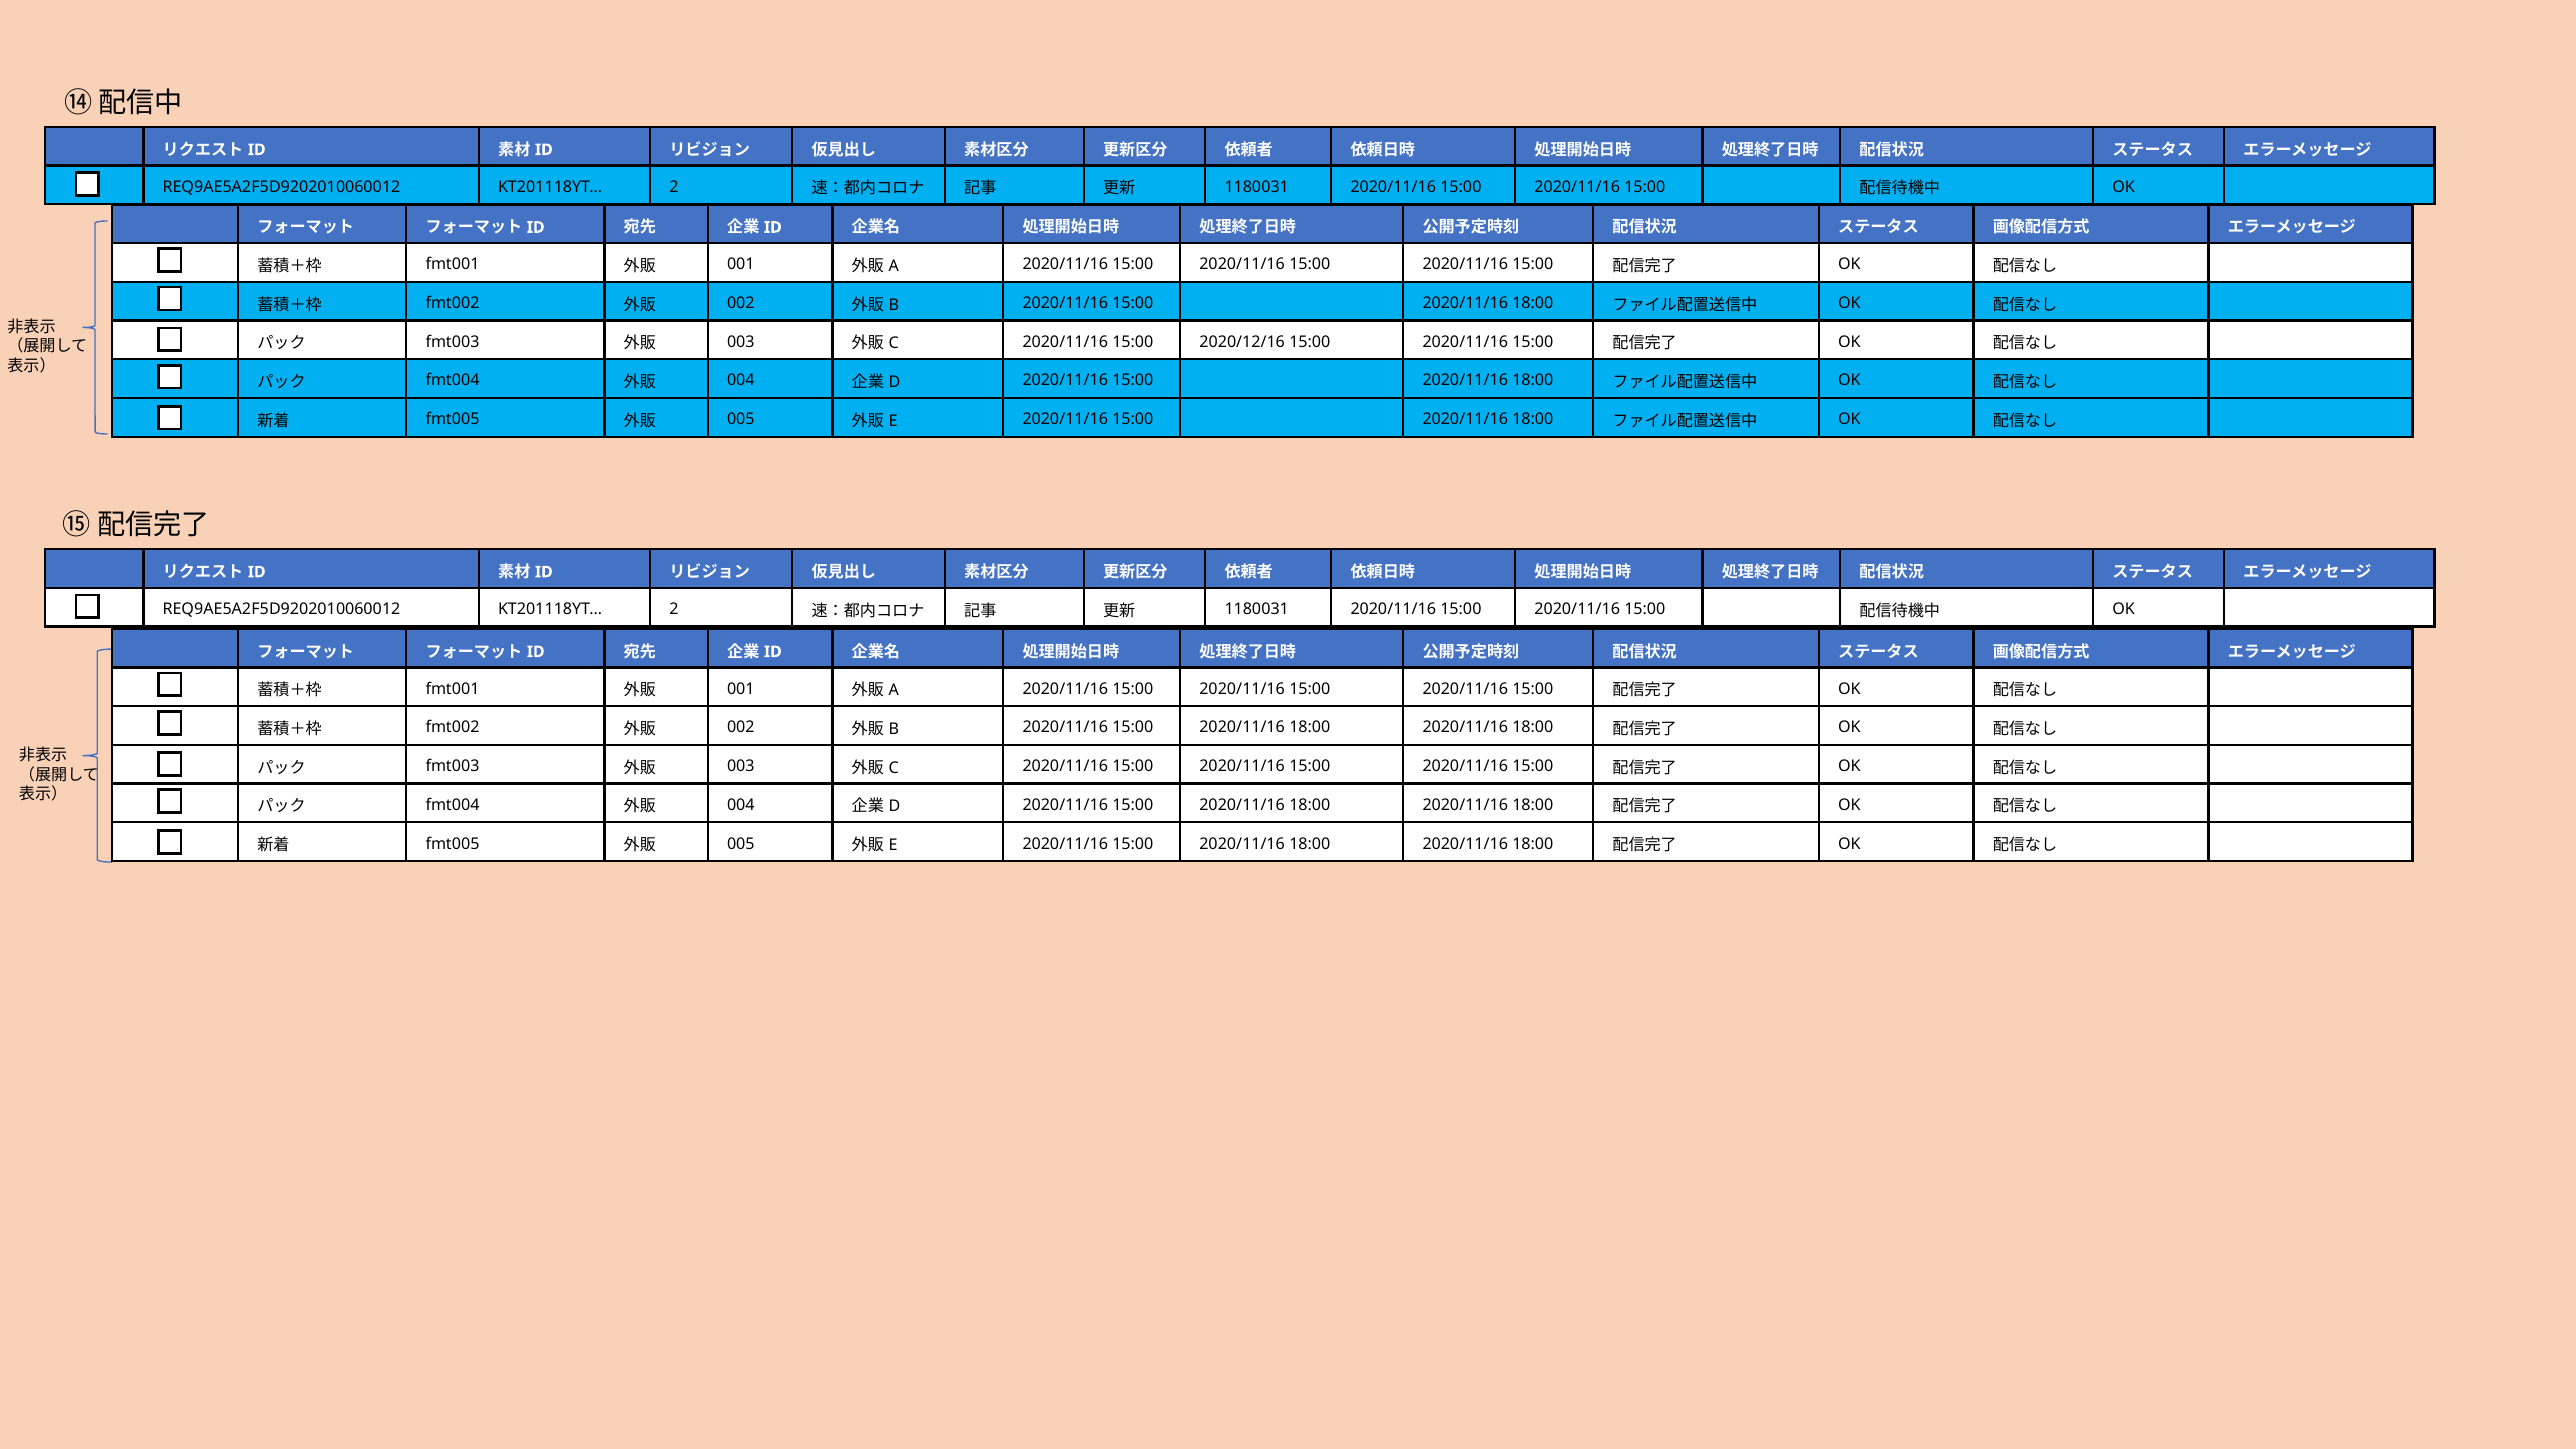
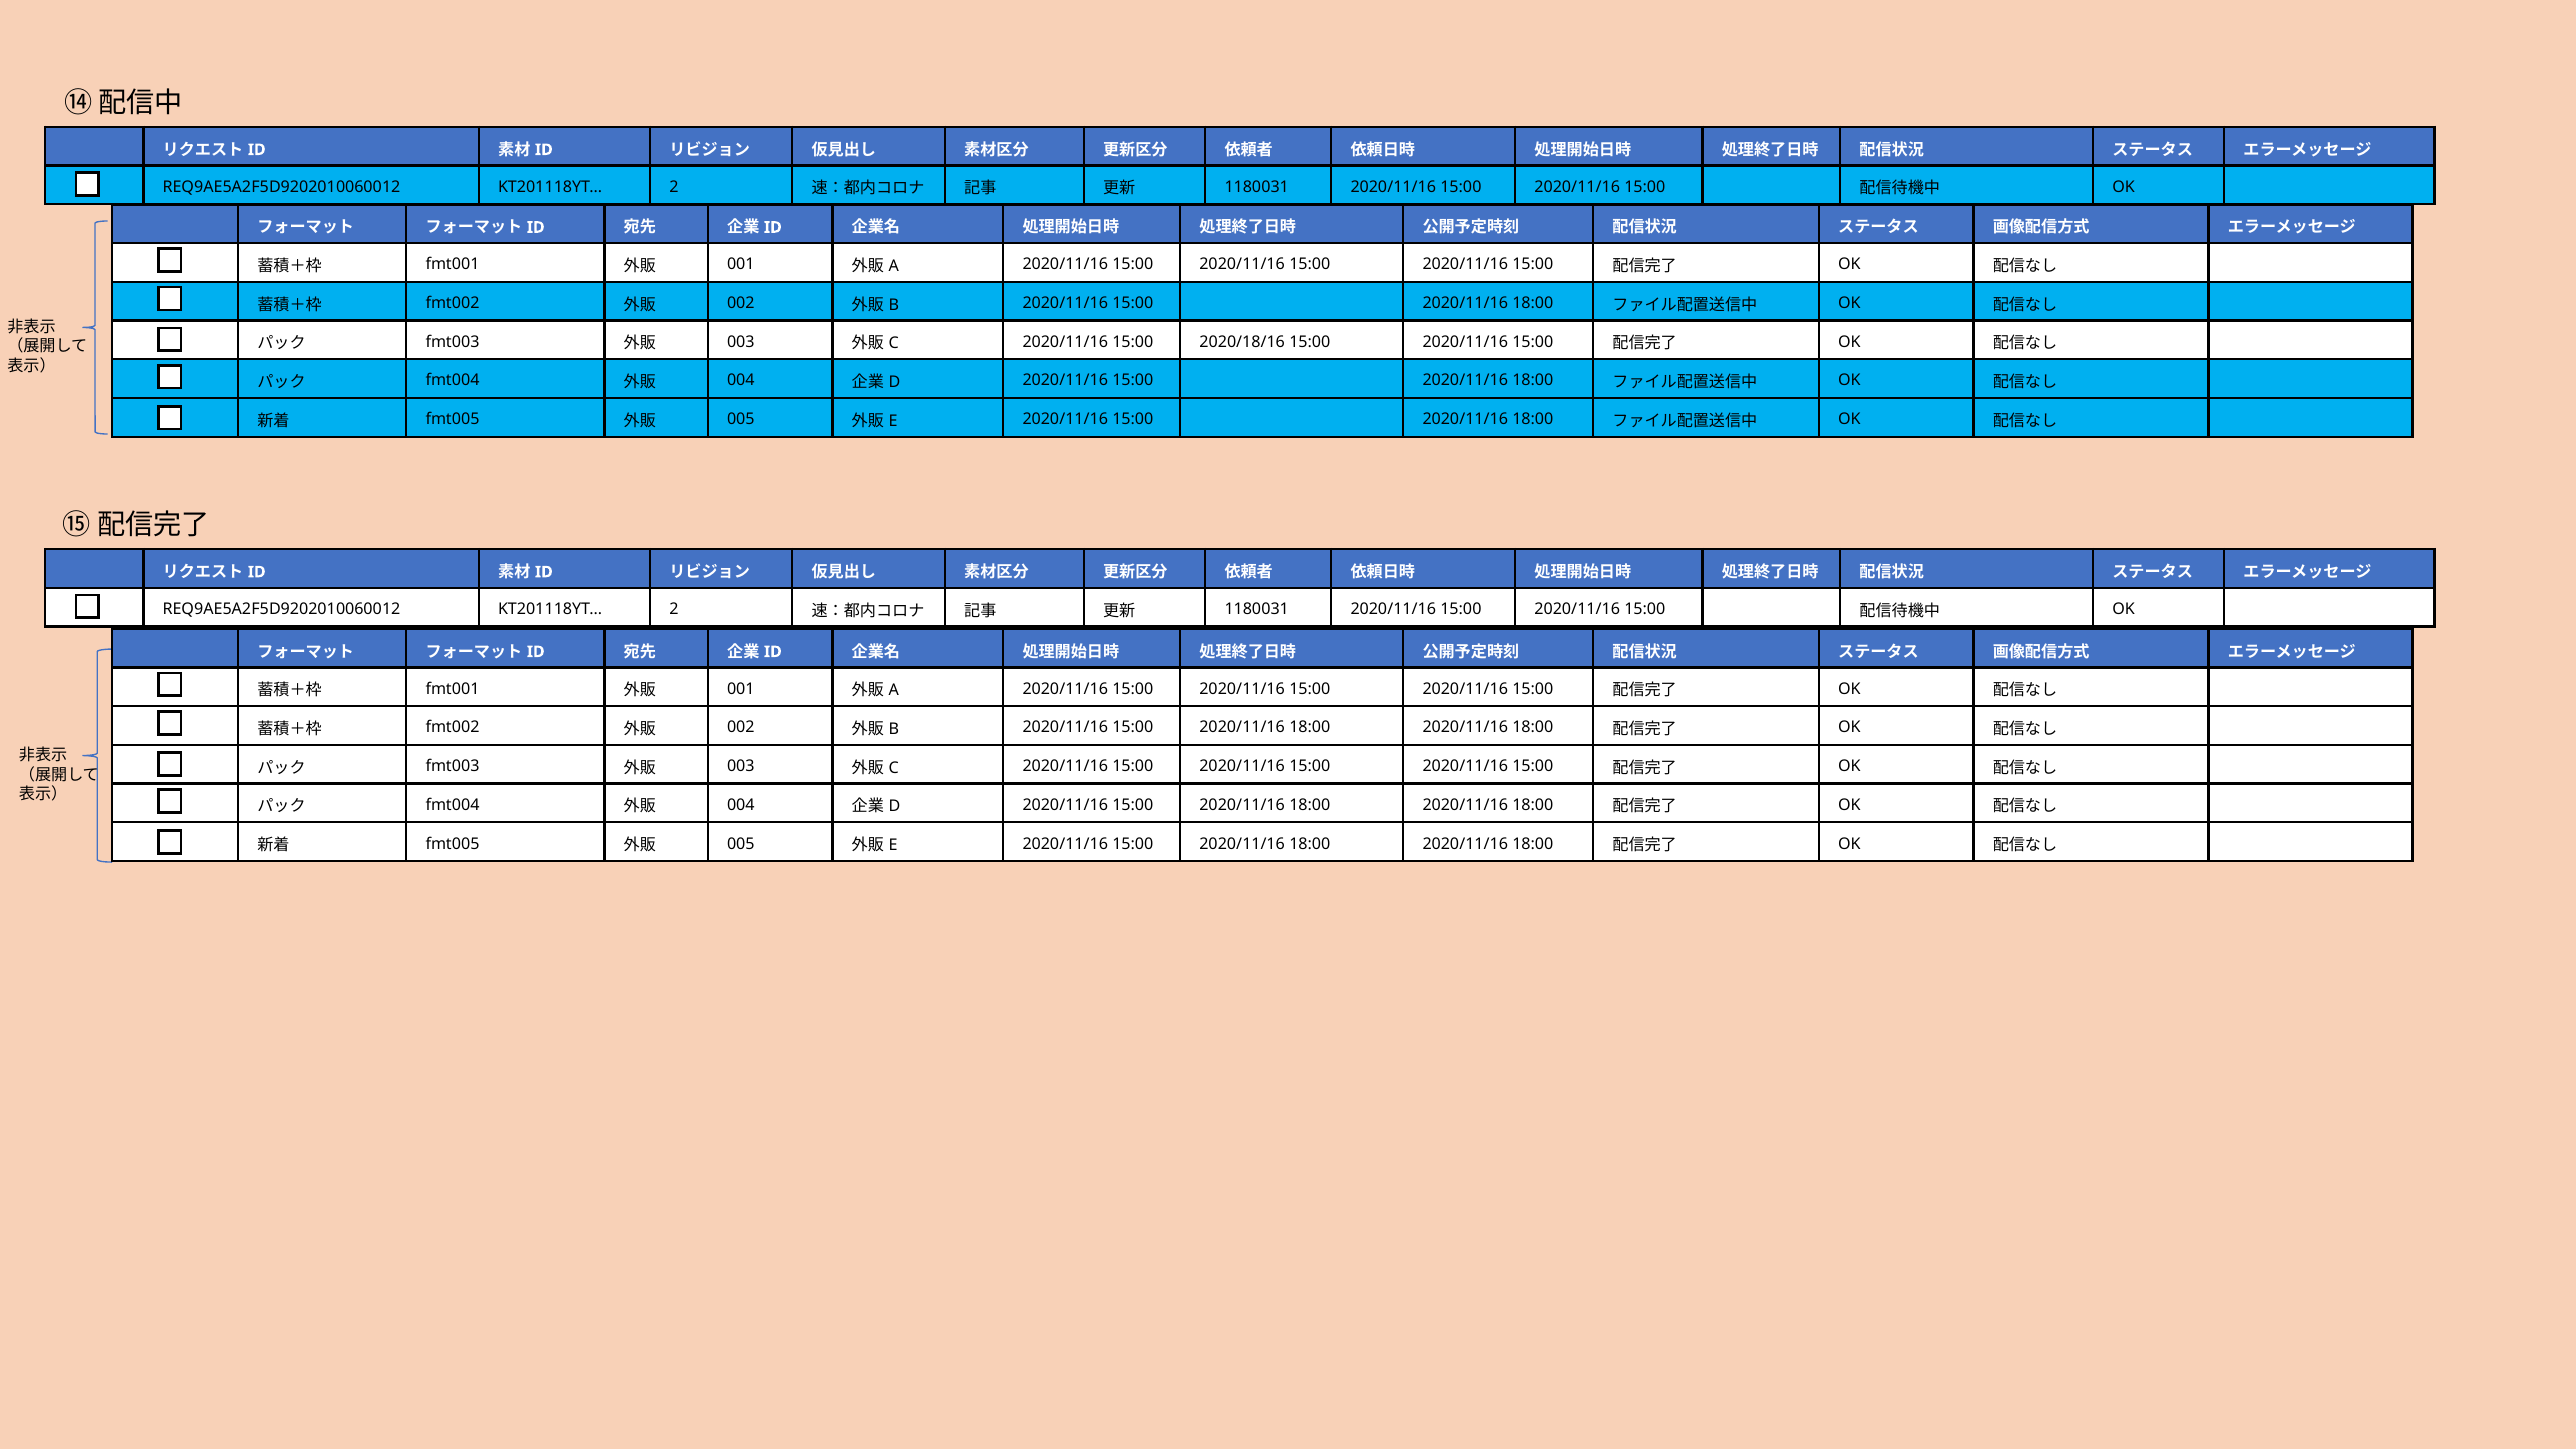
2020/12/16: 2020/12/16 -> 2020/18/16
